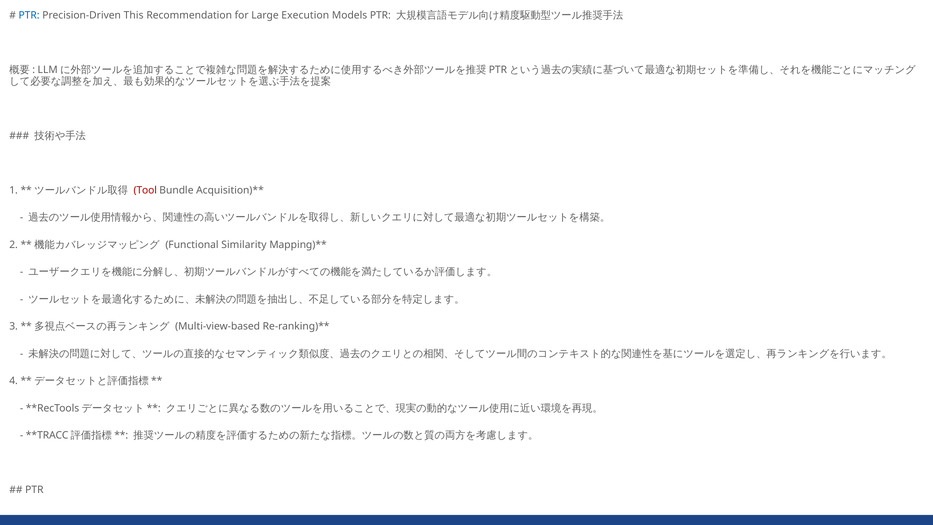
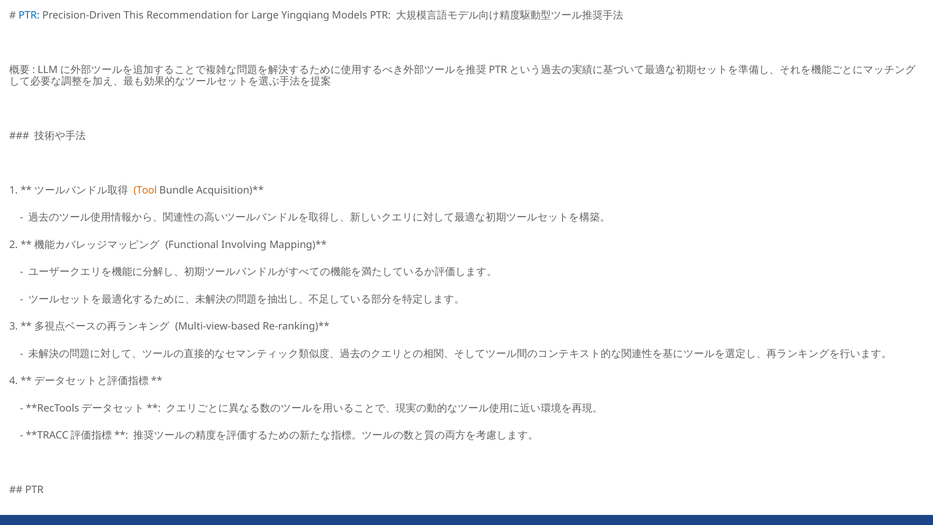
Execution: Execution -> Yingqiang
Tool at (145, 190) colour: red -> orange
Similarity: Similarity -> Involving
